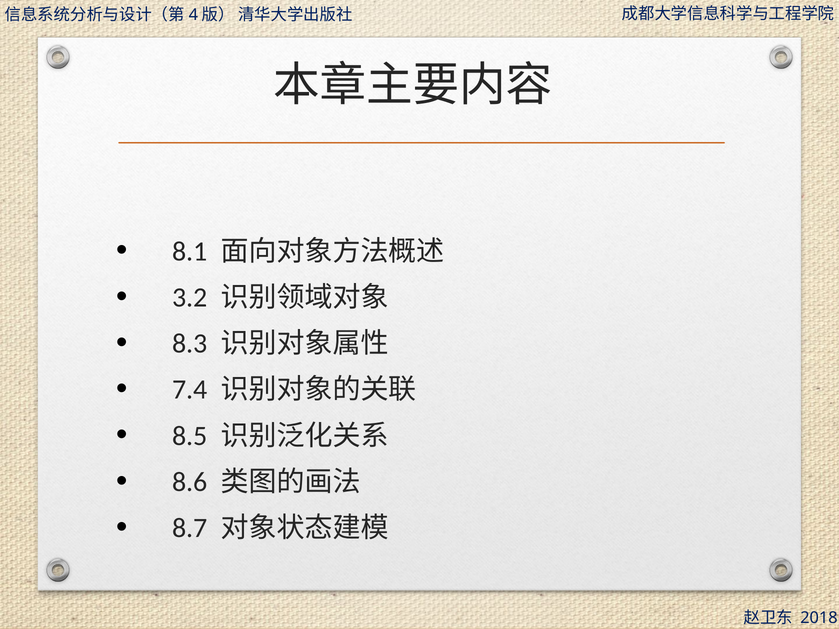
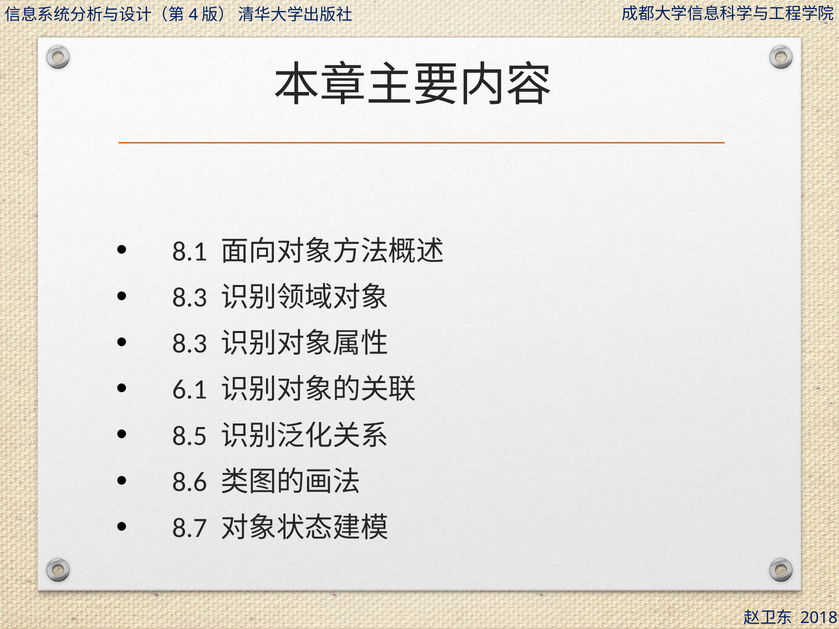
3.2 at (190, 298): 3.2 -> 8.3
7.4: 7.4 -> 6.1
